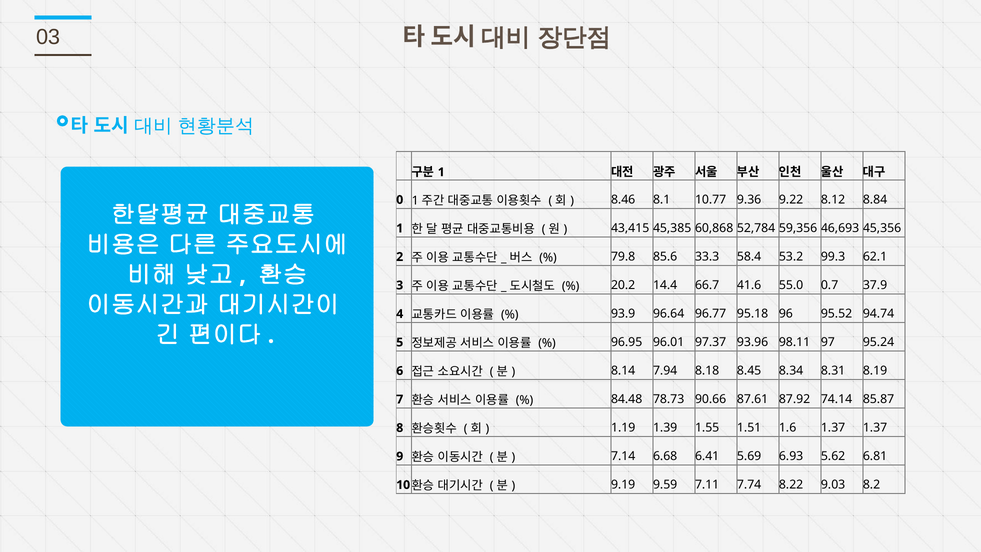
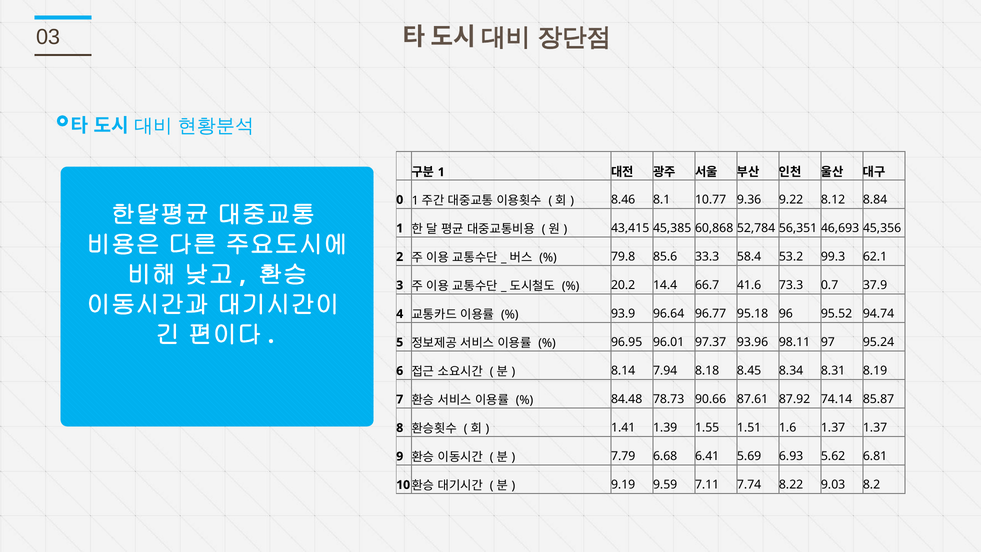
59,356: 59,356 -> 56,351
55.0: 55.0 -> 73.3
1.19: 1.19 -> 1.41
7.14: 7.14 -> 7.79
